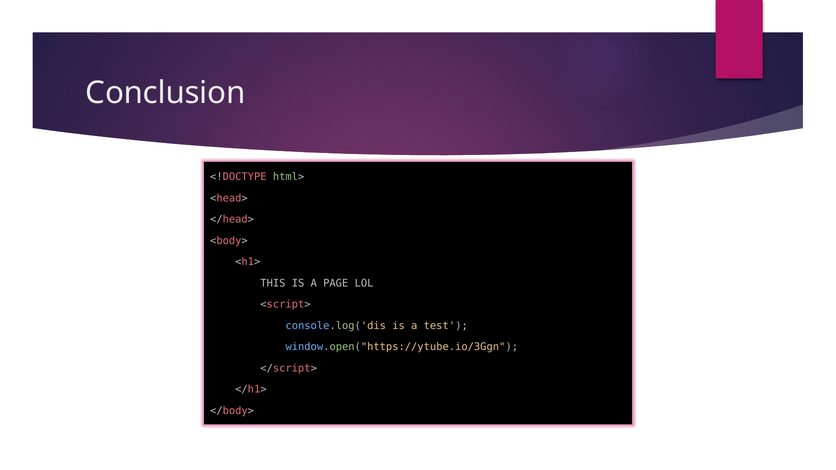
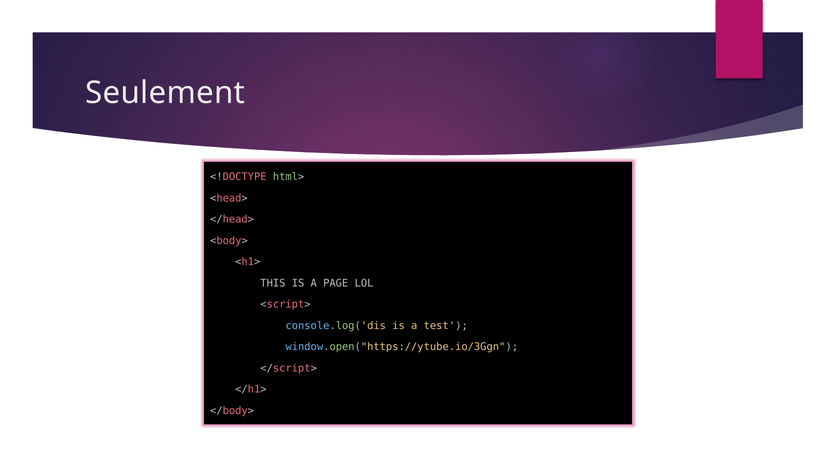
Conclusion: Conclusion -> Seulement
